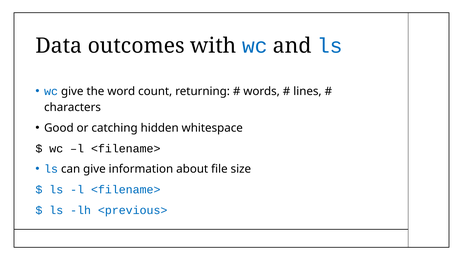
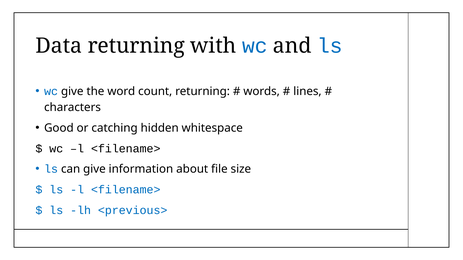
Data outcomes: outcomes -> returning
